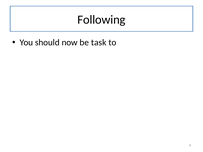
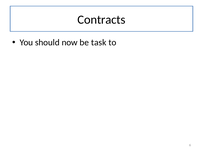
Following: Following -> Contracts
